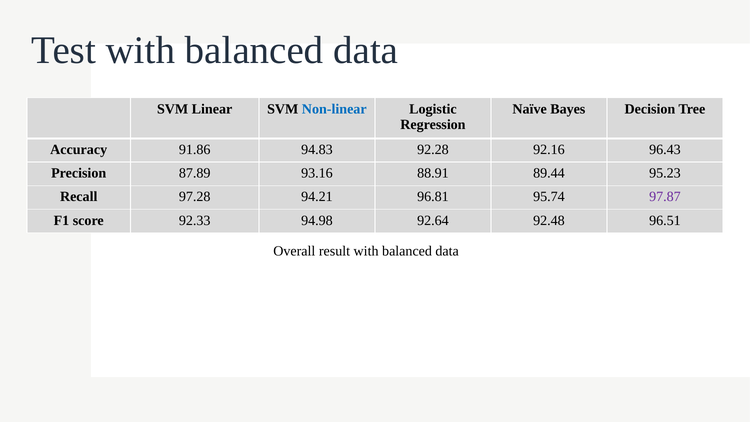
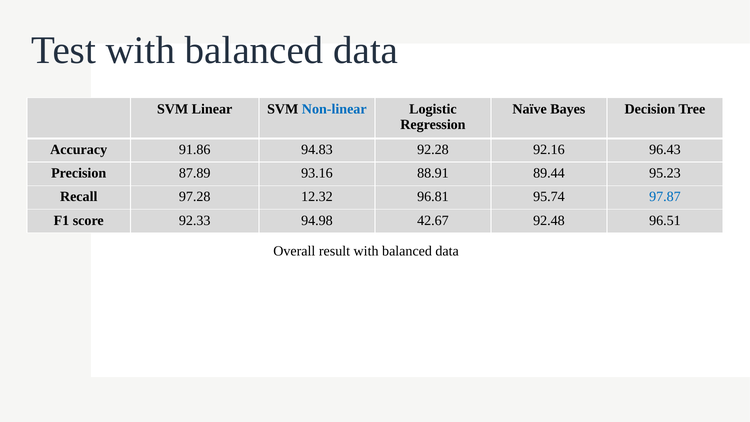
94.21: 94.21 -> 12.32
97.87 colour: purple -> blue
92.64: 92.64 -> 42.67
